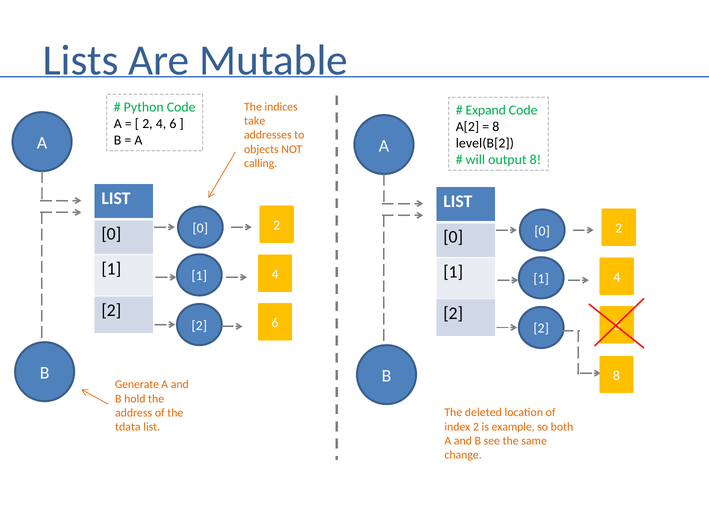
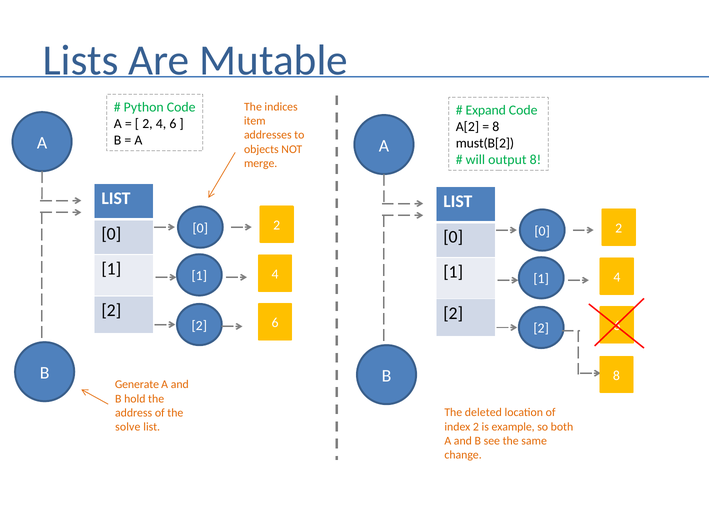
take: take -> item
level(B[2: level(B[2 -> must(B[2
calling: calling -> merge
tdata: tdata -> solve
